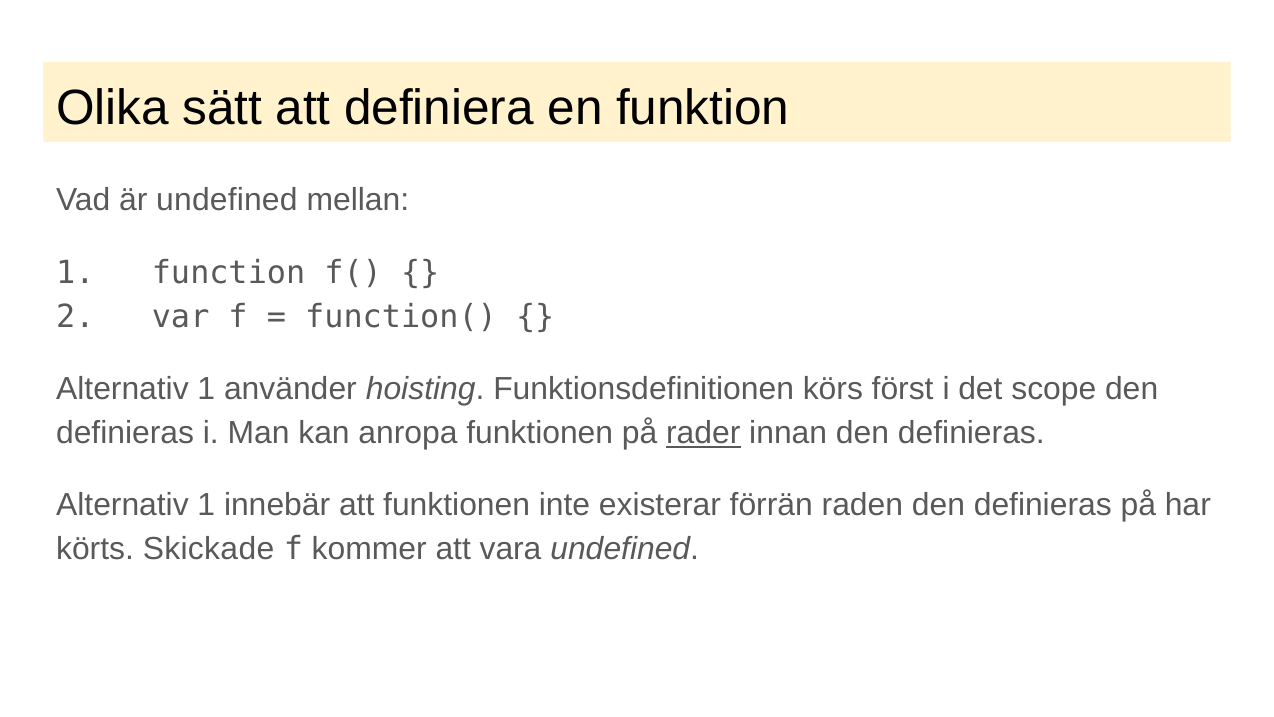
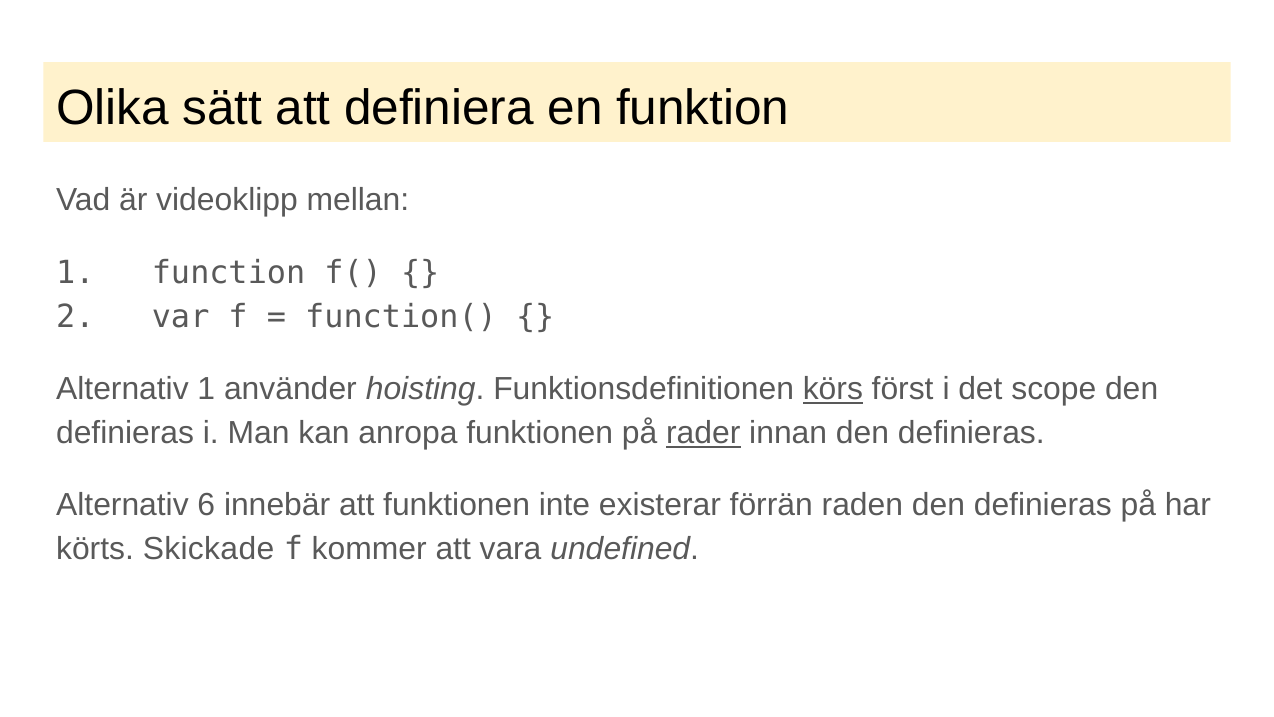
är undefined: undefined -> videoklipp
körs underline: none -> present
1 at (206, 505): 1 -> 6
